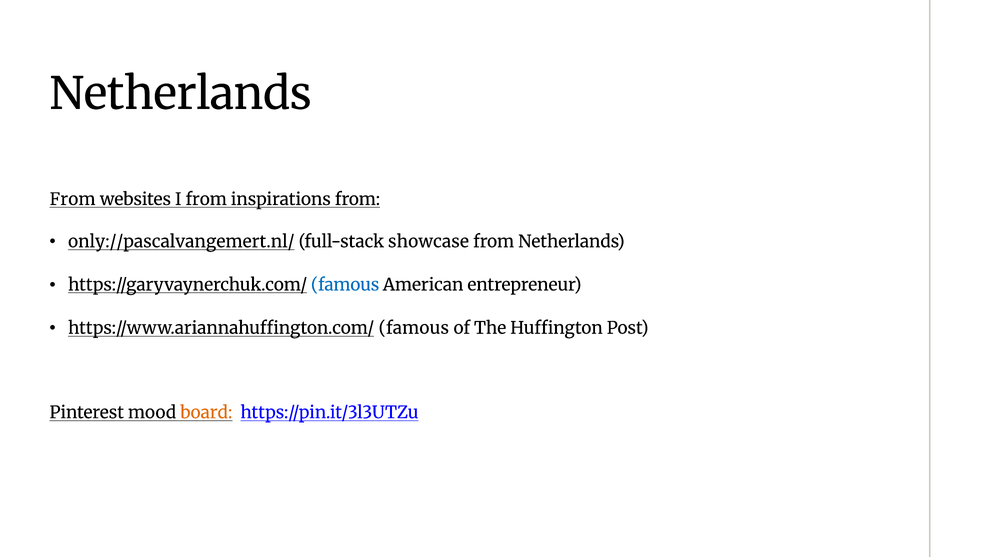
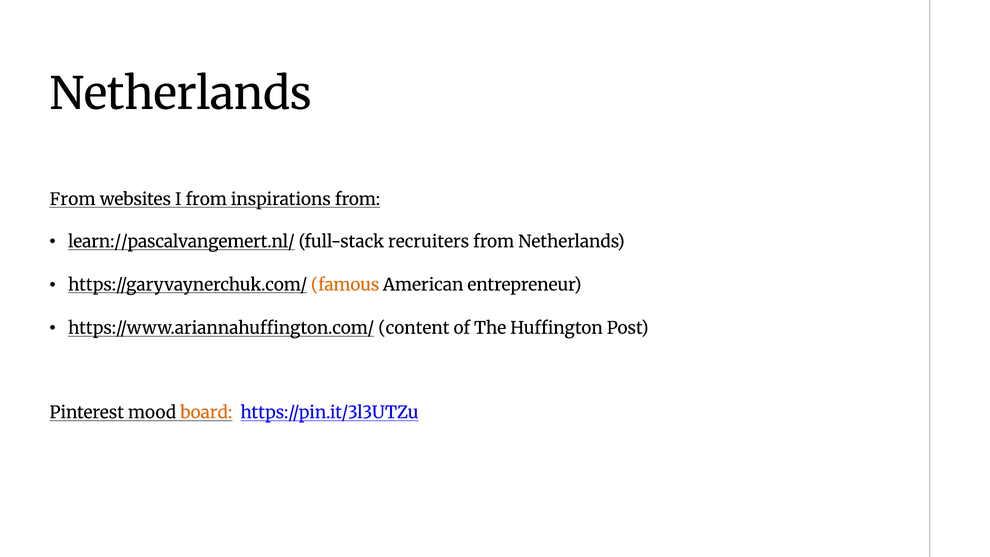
only://pascalvangemert.nl/: only://pascalvangemert.nl/ -> learn://pascalvangemert.nl/
showcase: showcase -> recruiters
famous at (345, 285) colour: blue -> orange
https://www.ariannahuffington.com/ famous: famous -> content
